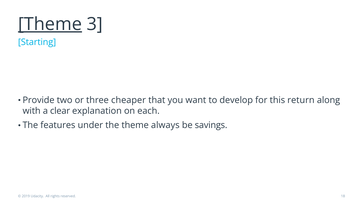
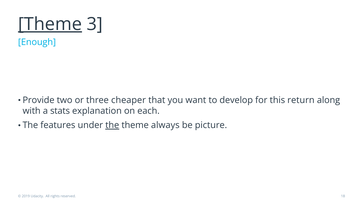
Starting: Starting -> Enough
clear: clear -> stats
the at (112, 125) underline: none -> present
savings: savings -> picture
